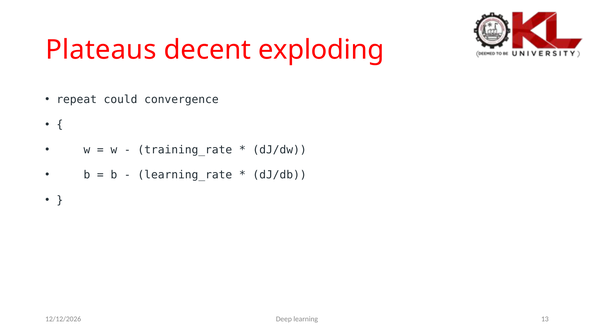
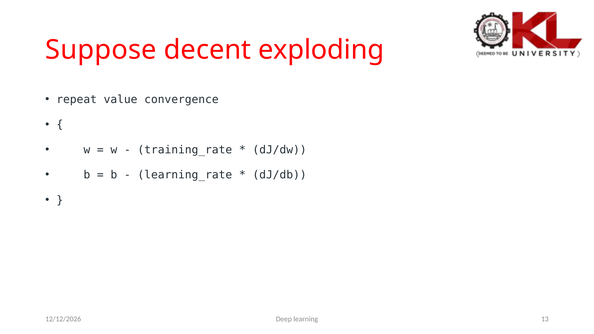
Plateaus: Plateaus -> Suppose
could: could -> value
